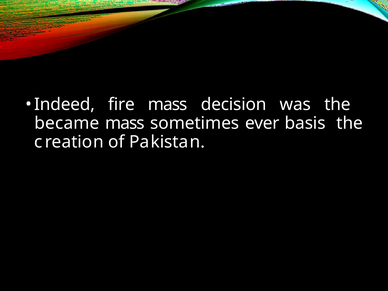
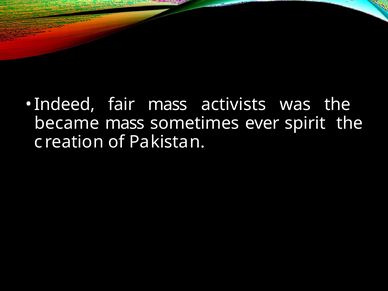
fire: fire -> fair
decision: decision -> activists
basis: basis -> spirit
